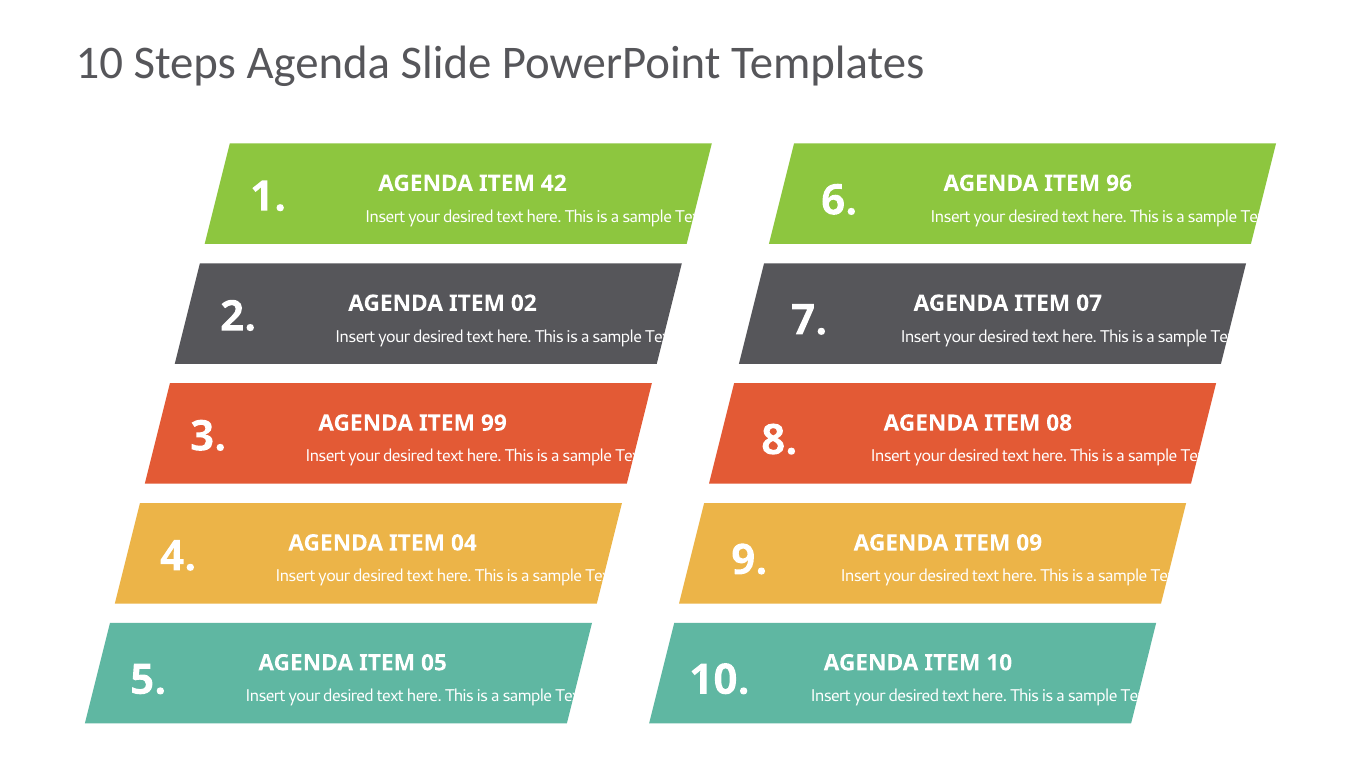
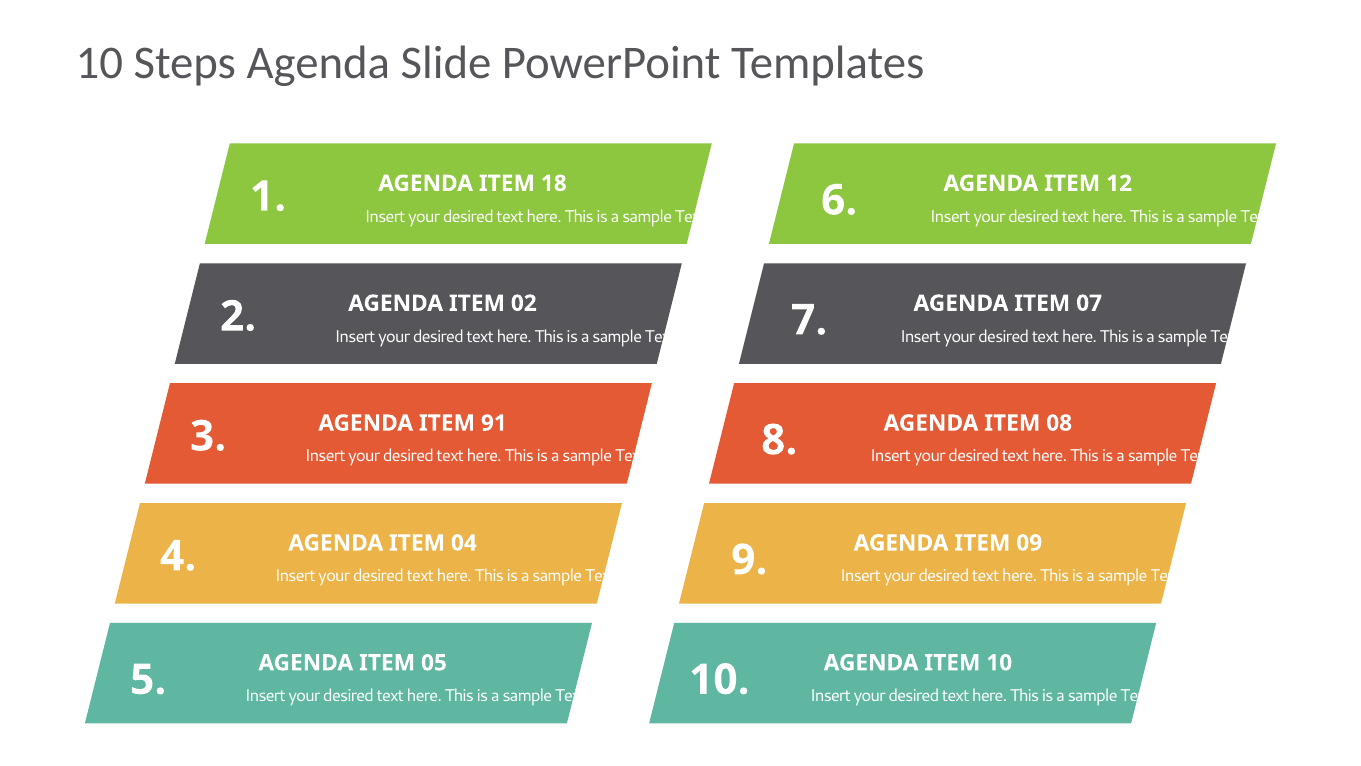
42: 42 -> 18
96: 96 -> 12
99: 99 -> 91
